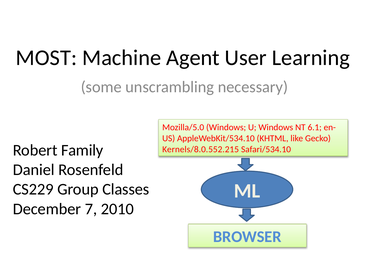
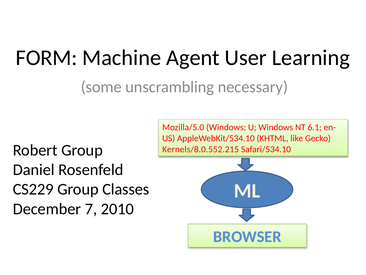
MOST: MOST -> FORM
Robert Family: Family -> Group
